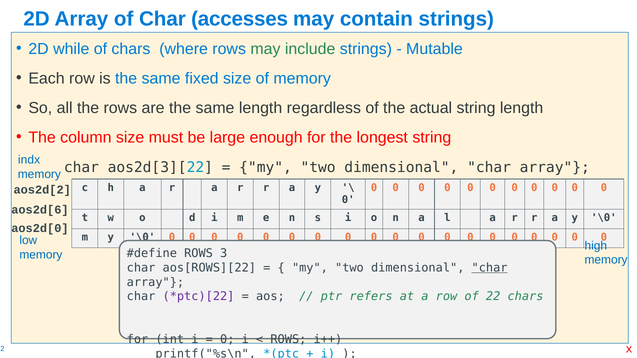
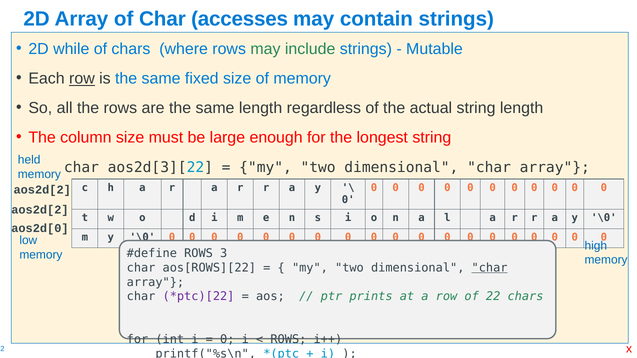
row at (82, 79) underline: none -> present
indx: indx -> held
aos2d[6 at (40, 210): aos2d[6 -> aos2d[2
refers: refers -> prints
